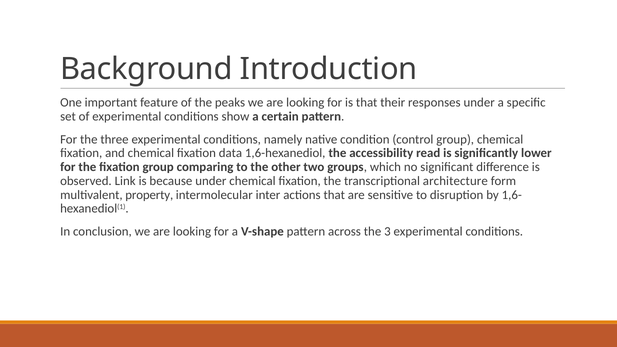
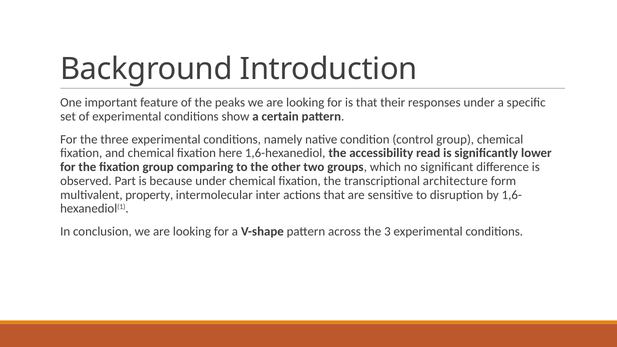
data: data -> here
Link: Link -> Part
